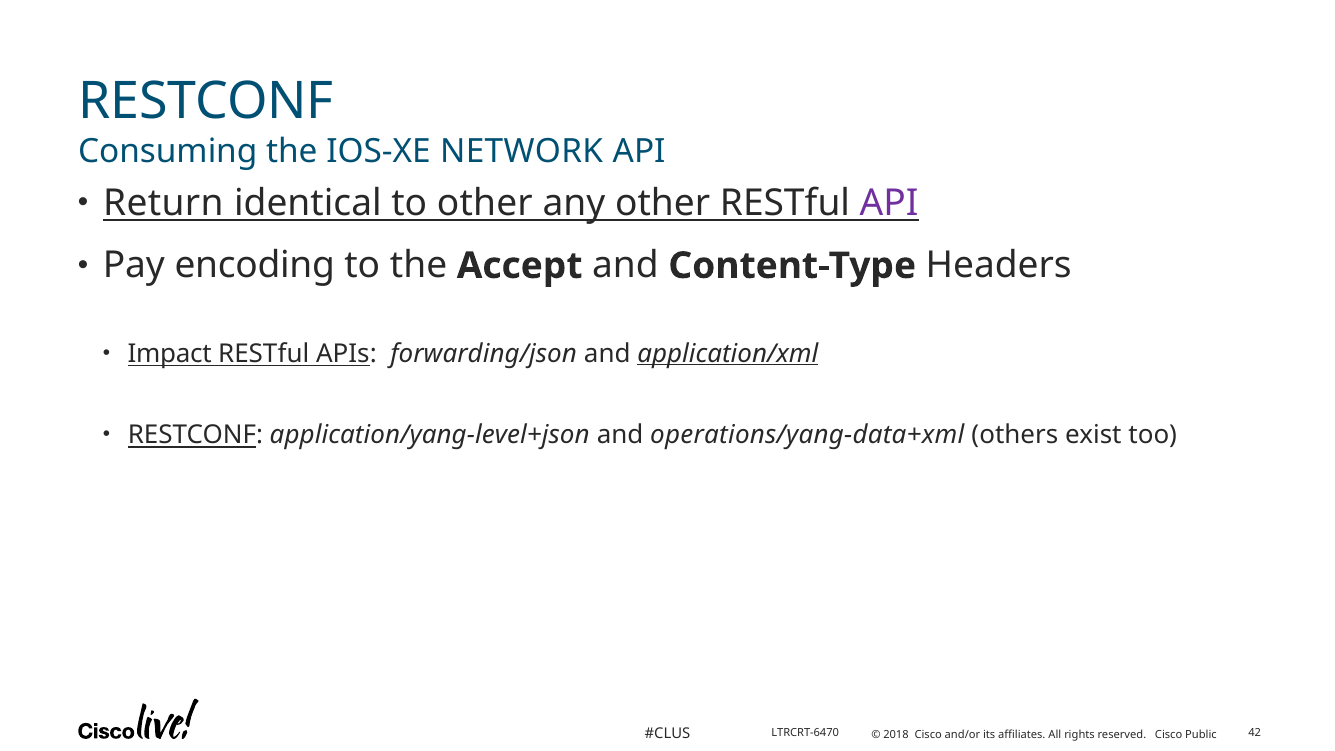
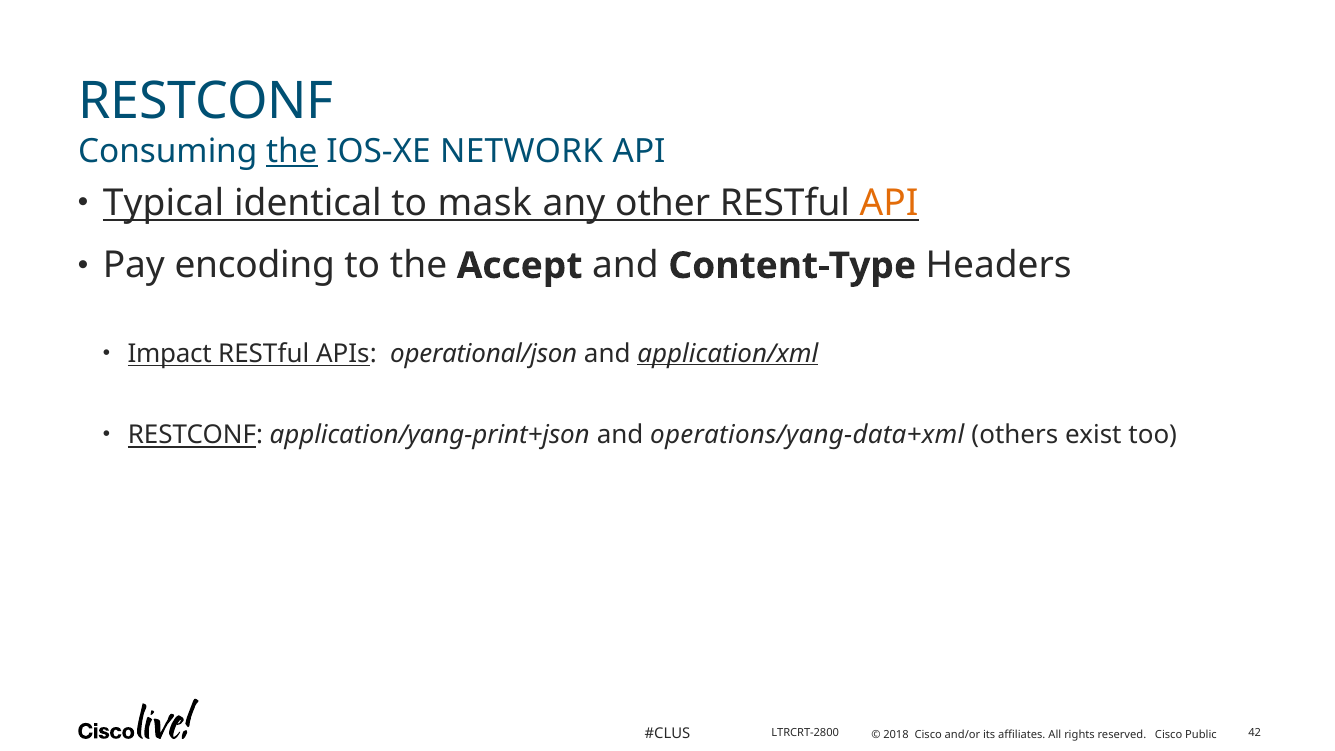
the at (292, 151) underline: none -> present
Return: Return -> Typical
to other: other -> mask
API at (889, 203) colour: purple -> orange
forwarding/json: forwarding/json -> operational/json
application/yang-level+json: application/yang-level+json -> application/yang-print+json
LTRCRT-6470: LTRCRT-6470 -> LTRCRT-2800
